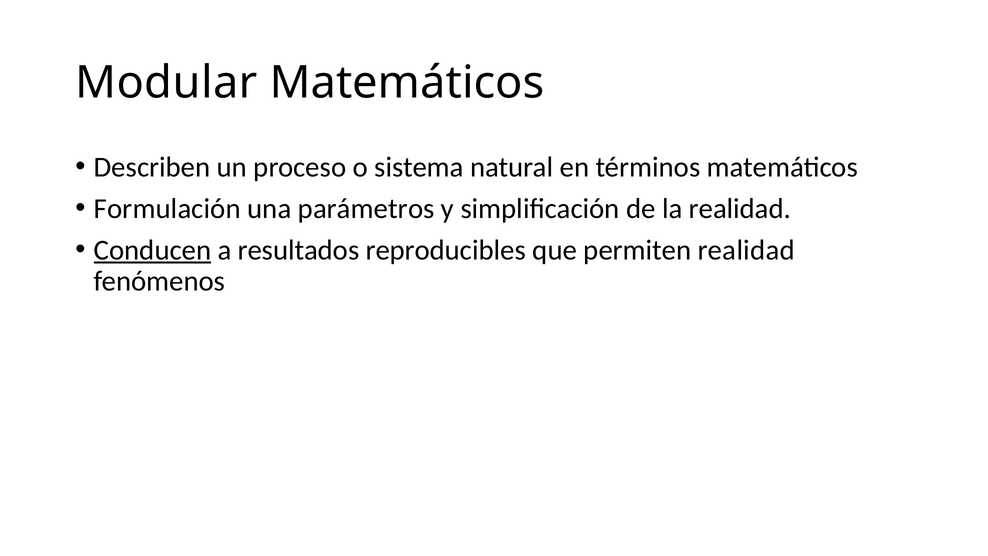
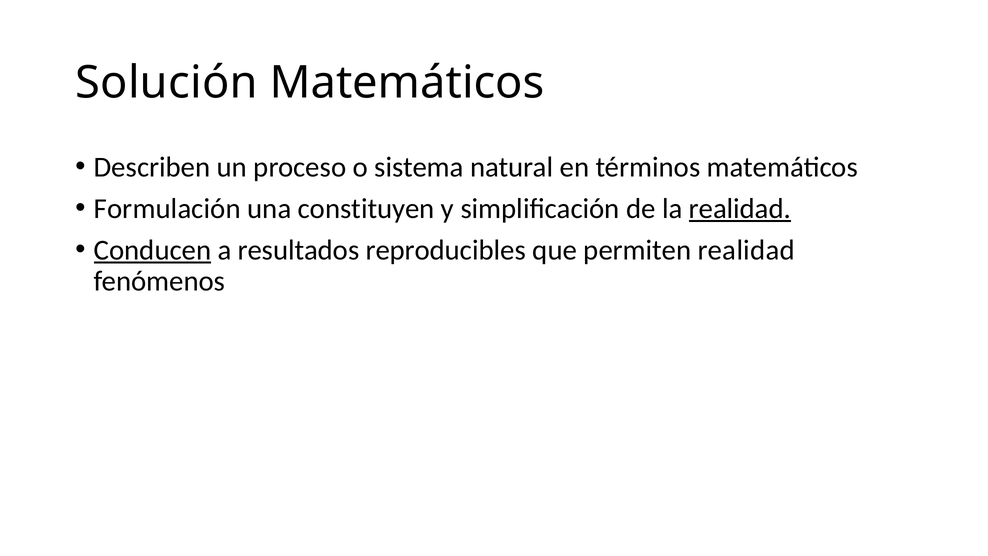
Modular: Modular -> Solución
parámetros: parámetros -> constituyen
realidad at (740, 208) underline: none -> present
